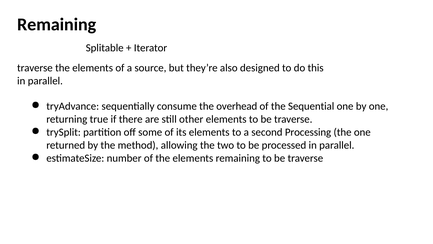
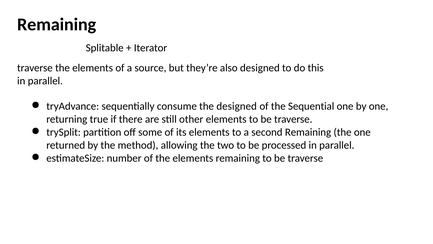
the overhead: overhead -> designed
second Processing: Processing -> Remaining
